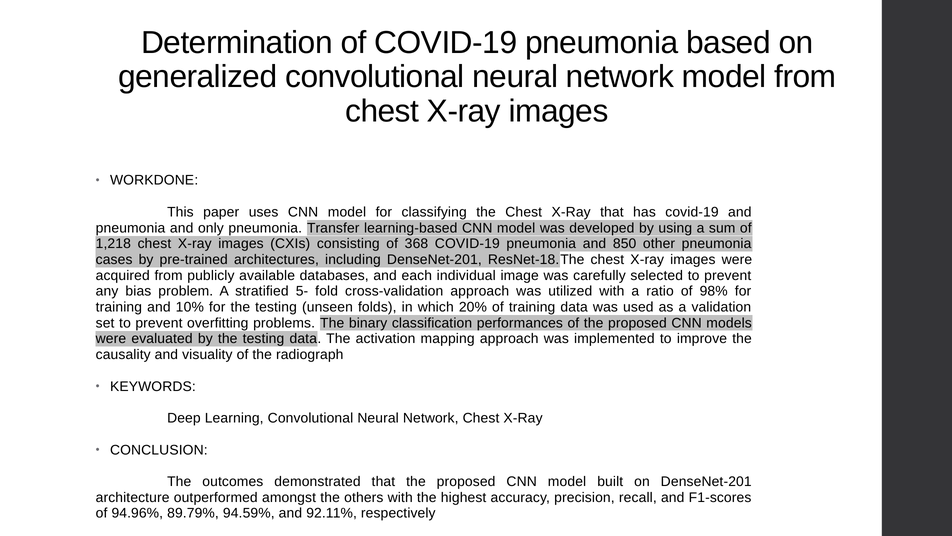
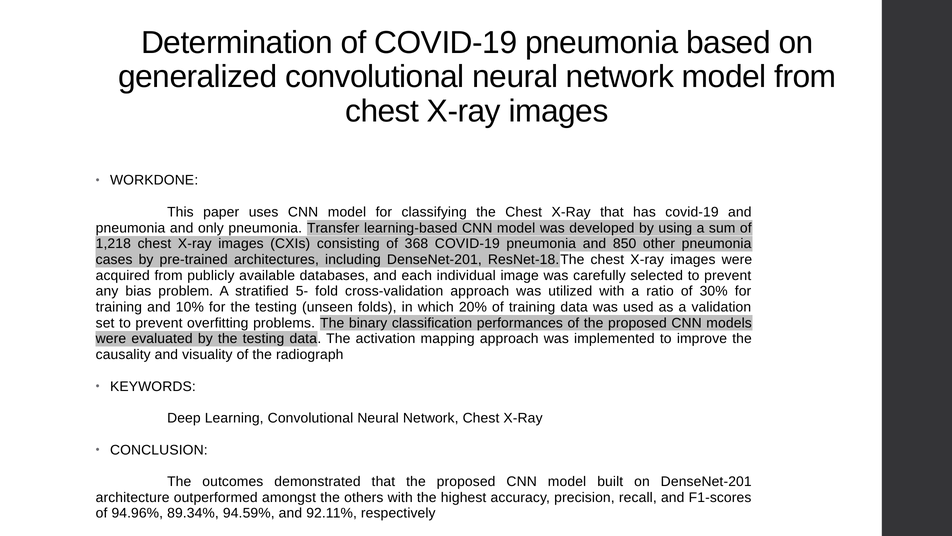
98%: 98% -> 30%
89.79%: 89.79% -> 89.34%
